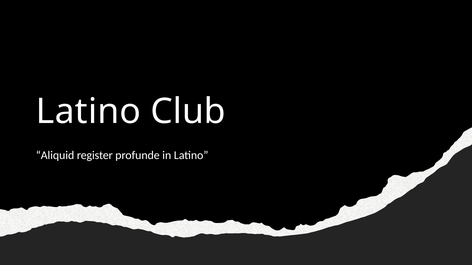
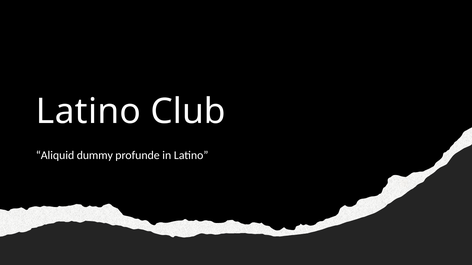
register: register -> dummy
